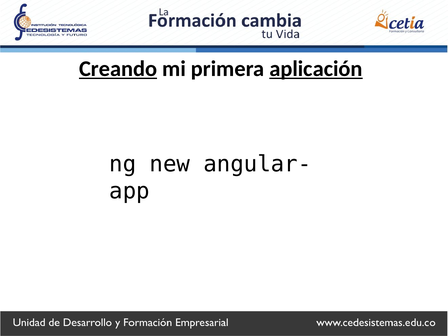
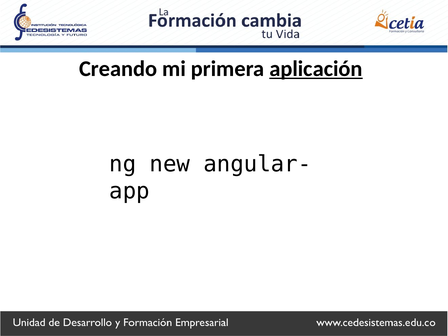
Creando underline: present -> none
